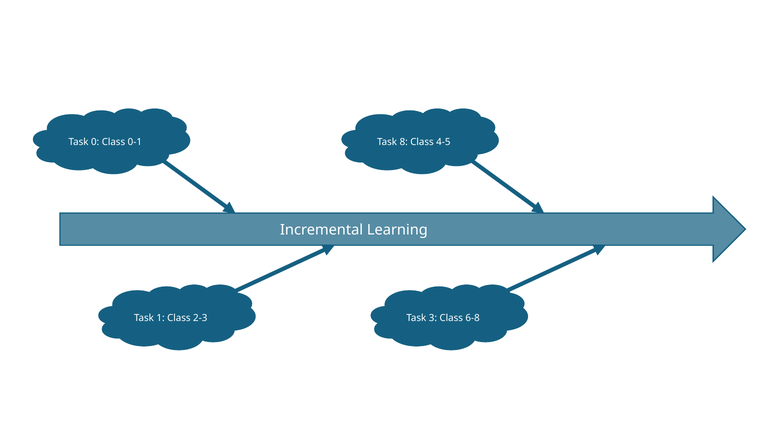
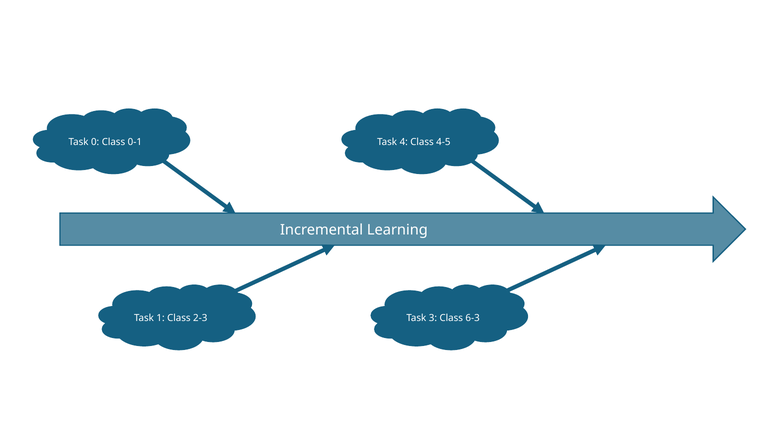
8: 8 -> 4
6-8: 6-8 -> 6-3
